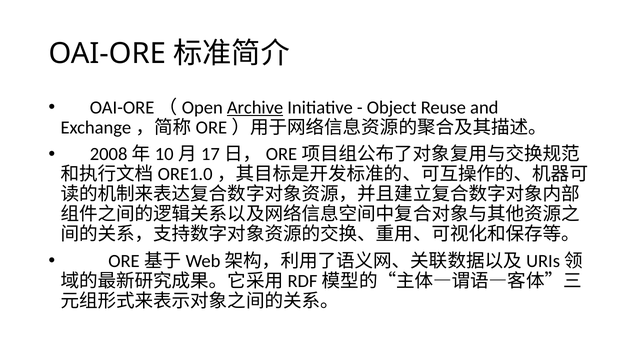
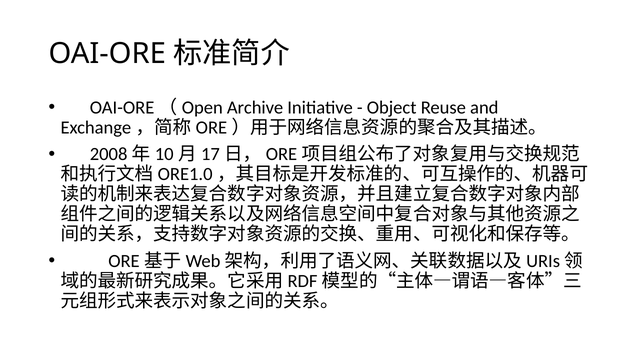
Archive underline: present -> none
